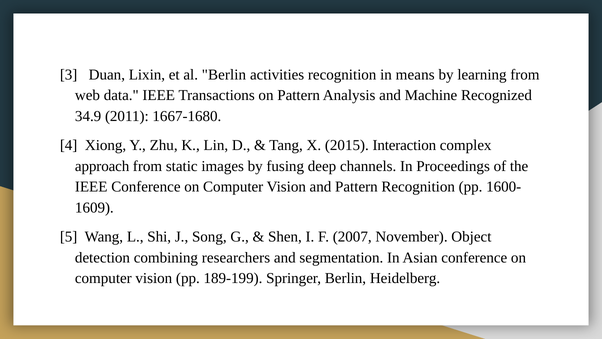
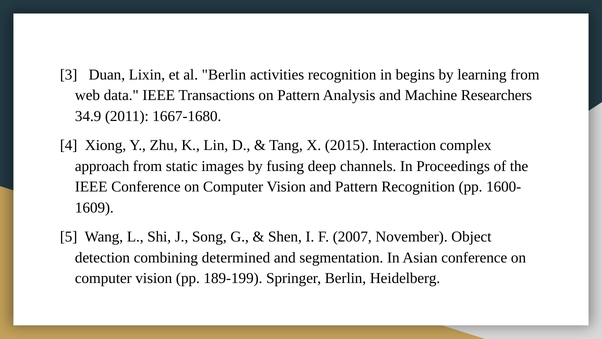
means: means -> begins
Recognized: Recognized -> Researchers
researchers: researchers -> determined
